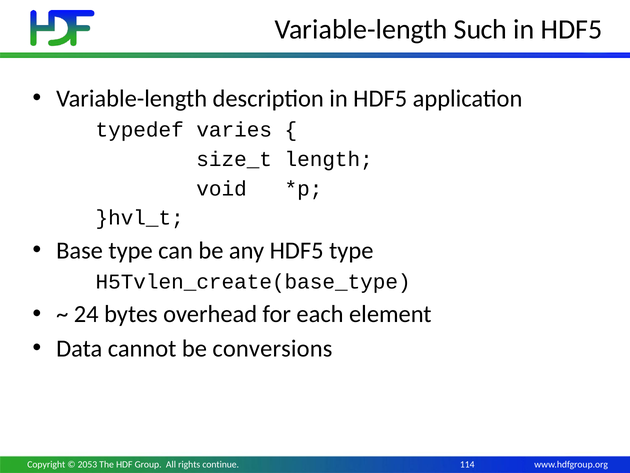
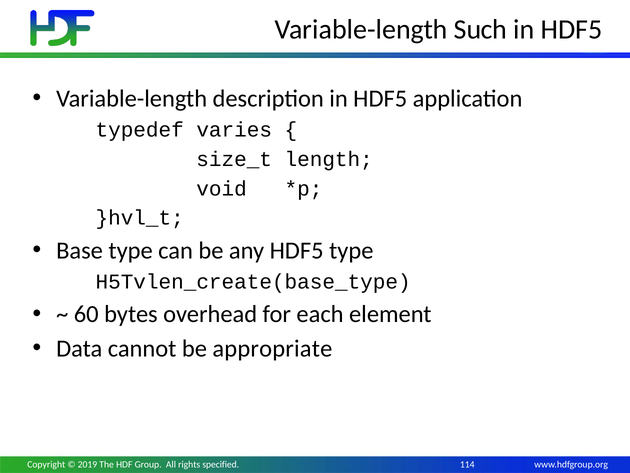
24: 24 -> 60
conversions: conversions -> appropriate
2053: 2053 -> 2019
continue: continue -> specified
